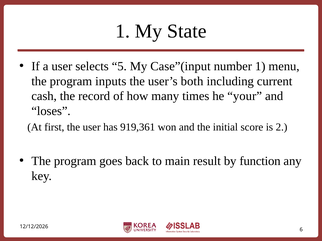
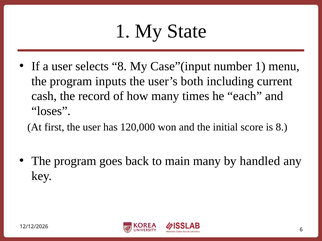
selects 5: 5 -> 8
your: your -> each
919,361: 919,361 -> 120,000
is 2: 2 -> 8
main result: result -> many
function: function -> handled
